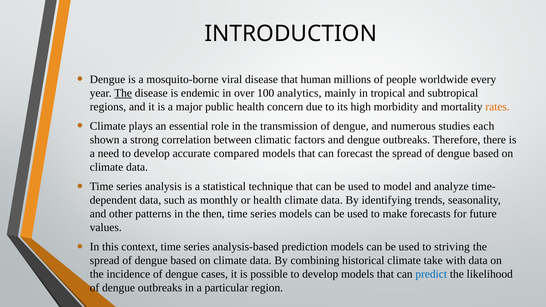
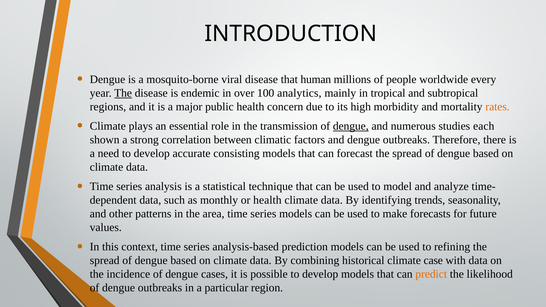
dengue at (351, 126) underline: none -> present
compared: compared -> consisting
then: then -> area
striving: striving -> refining
take: take -> case
predict colour: blue -> orange
